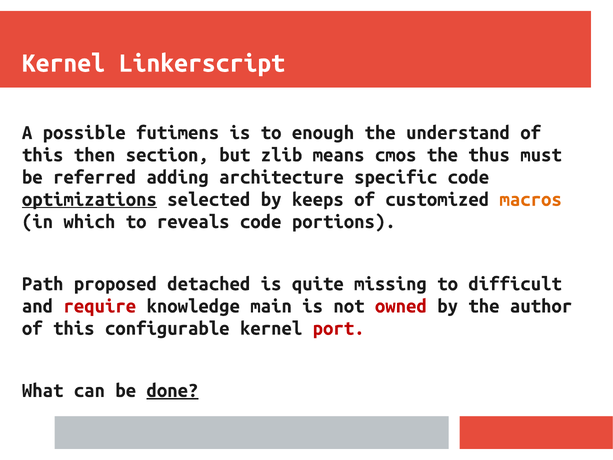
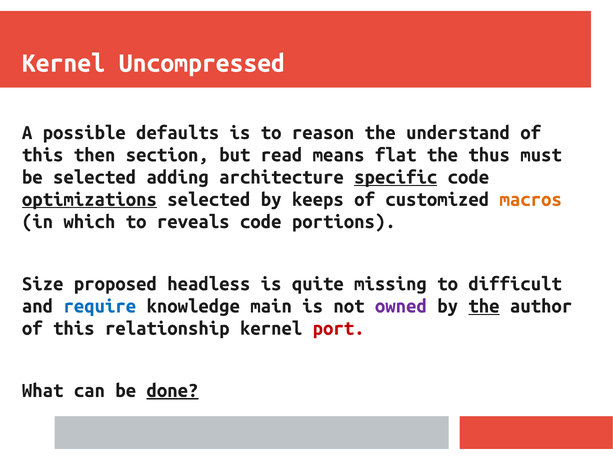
Linkerscript: Linkerscript -> Uncompressed
futimens: futimens -> defaults
enough: enough -> reason
zlib: zlib -> read
cmos: cmos -> flat
be referred: referred -> selected
specific underline: none -> present
Path: Path -> Size
detached: detached -> headless
require colour: red -> blue
owned colour: red -> purple
the at (484, 306) underline: none -> present
configurable: configurable -> relationship
